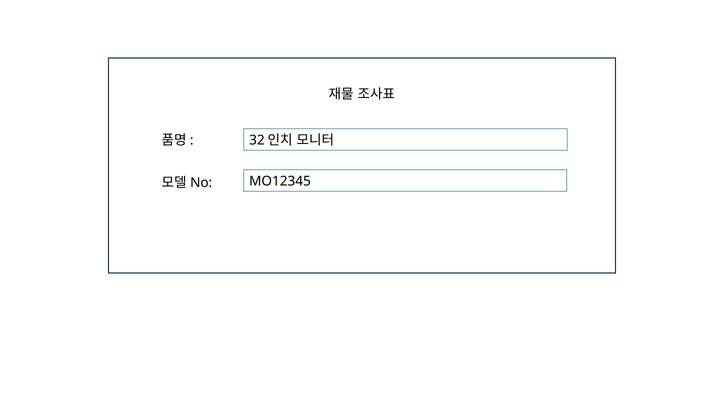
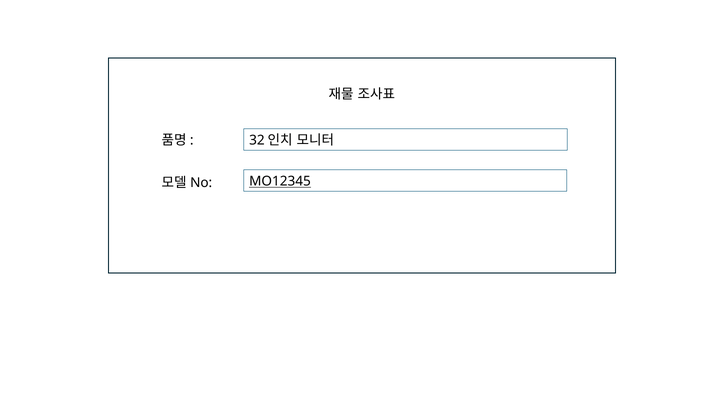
MO12345 underline: none -> present
